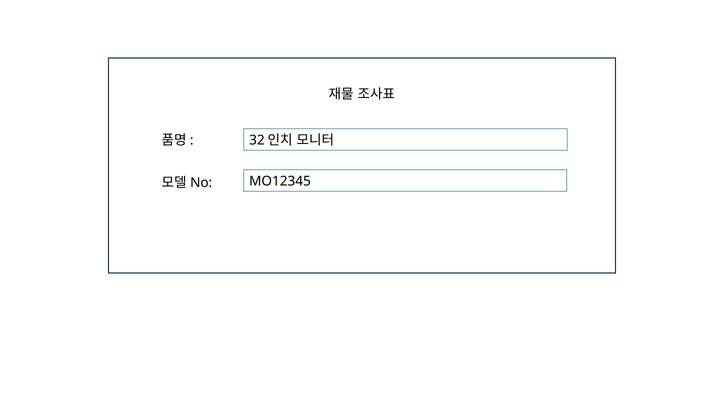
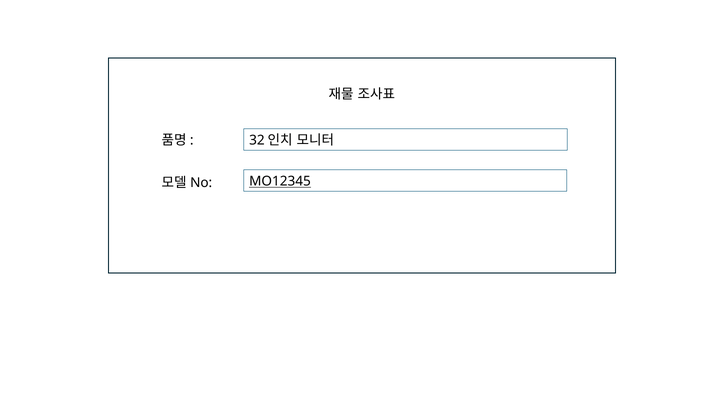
MO12345 underline: none -> present
